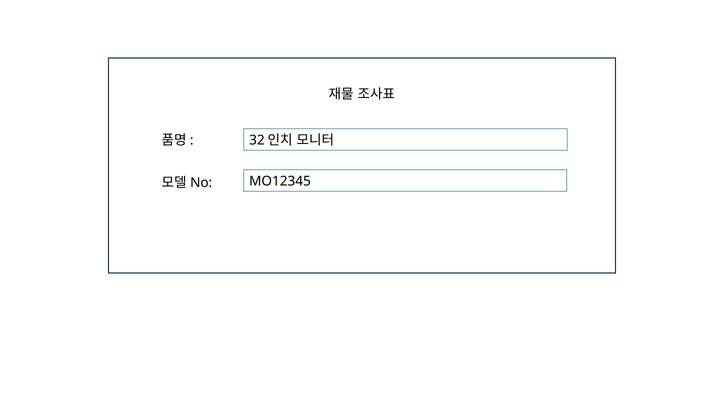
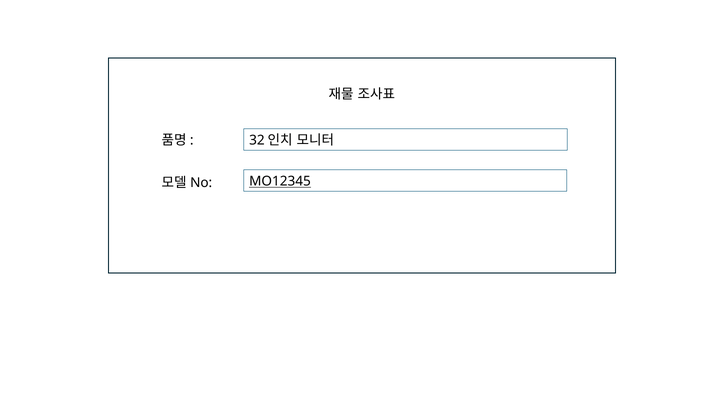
MO12345 underline: none -> present
